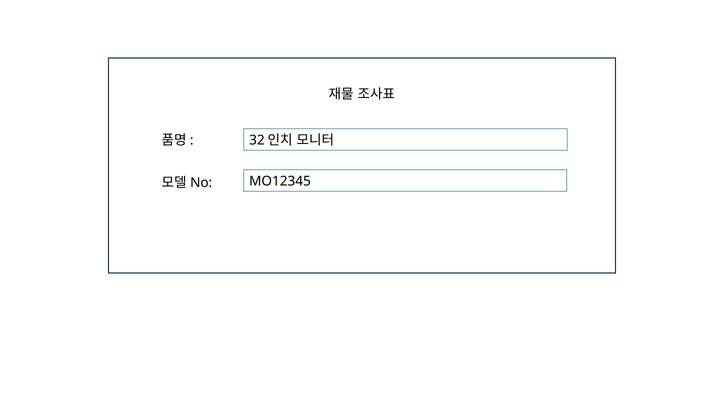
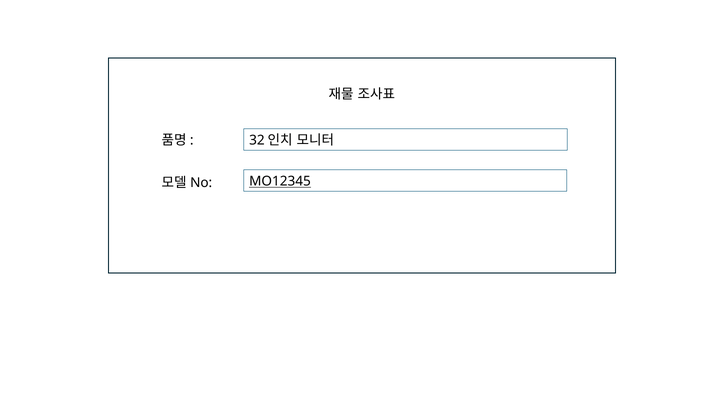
MO12345 underline: none -> present
